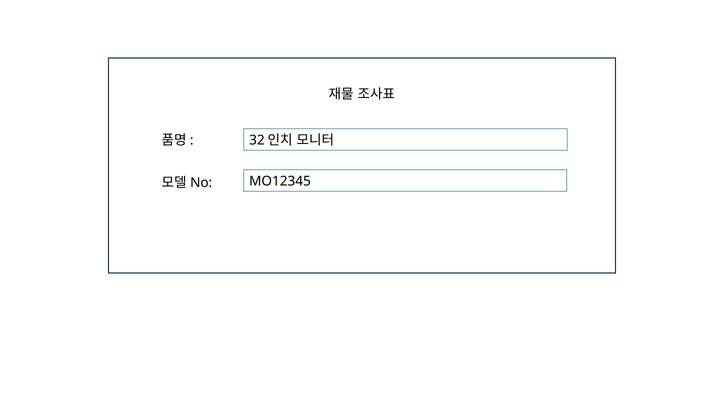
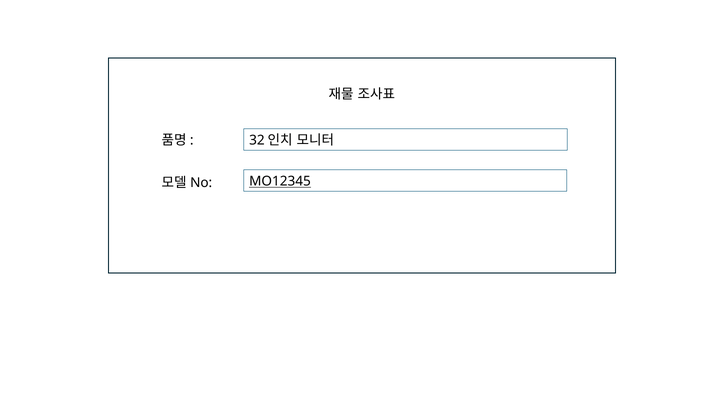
MO12345 underline: none -> present
